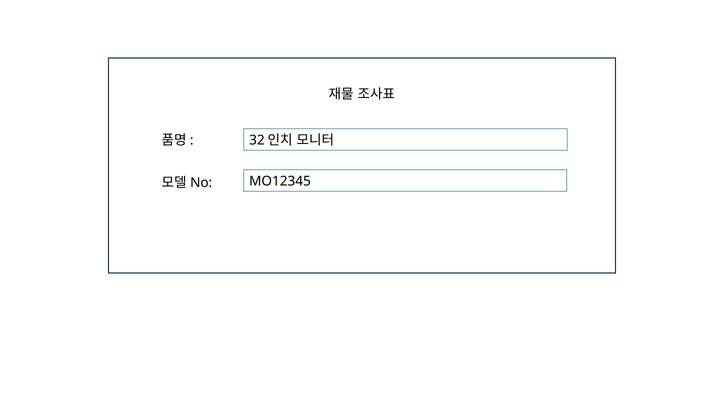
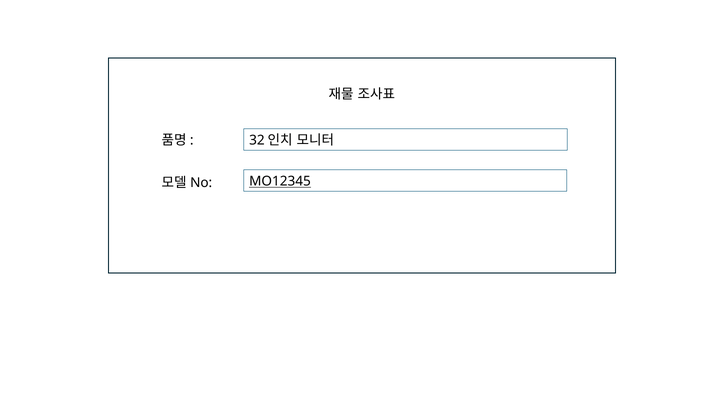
MO12345 underline: none -> present
